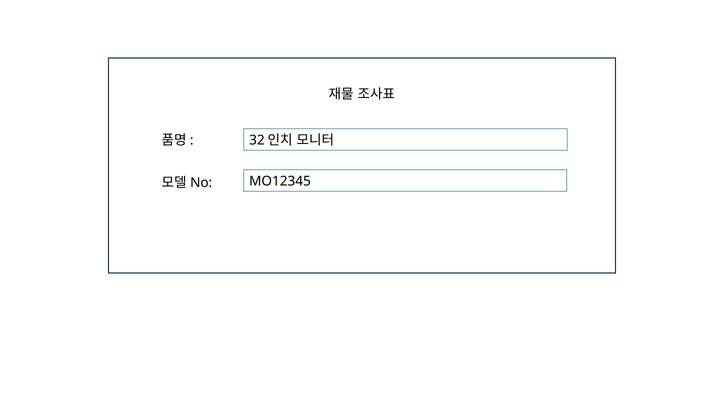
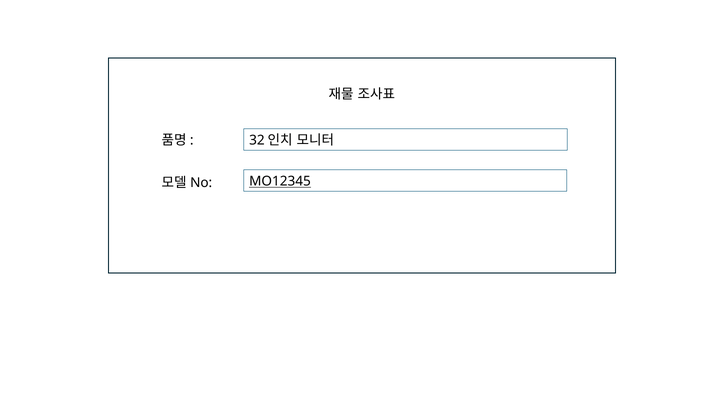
MO12345 underline: none -> present
